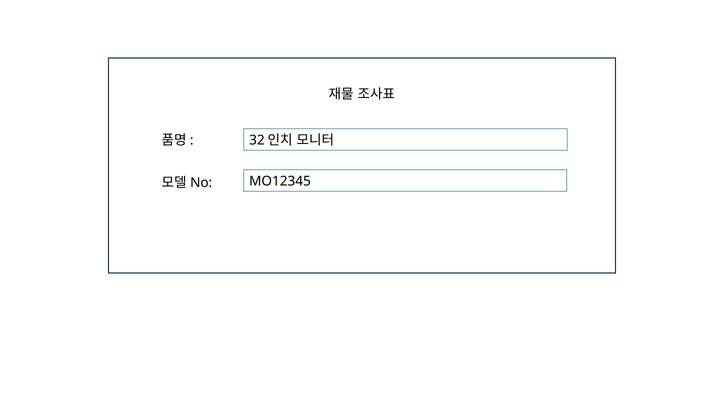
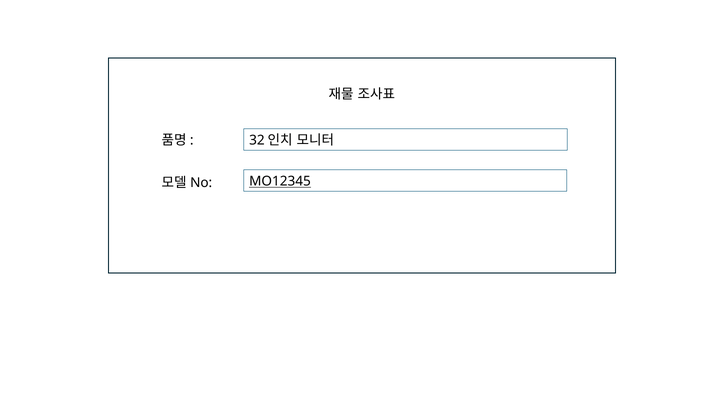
MO12345 underline: none -> present
